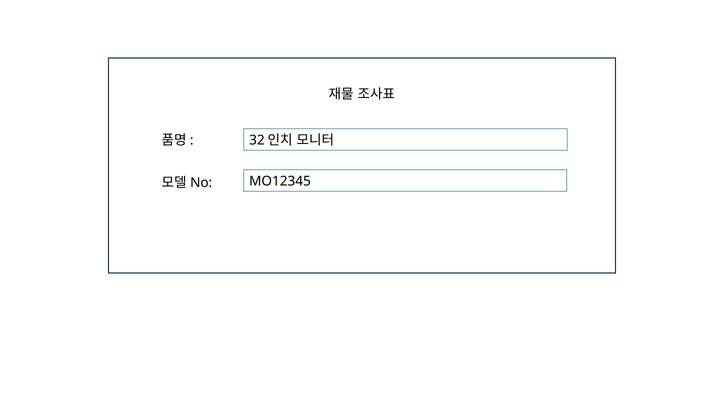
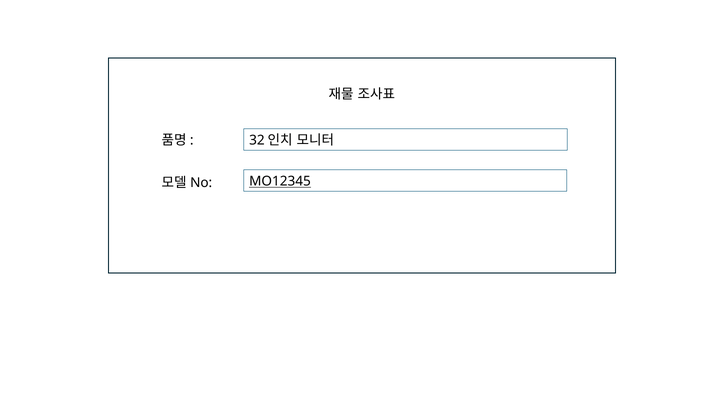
MO12345 underline: none -> present
